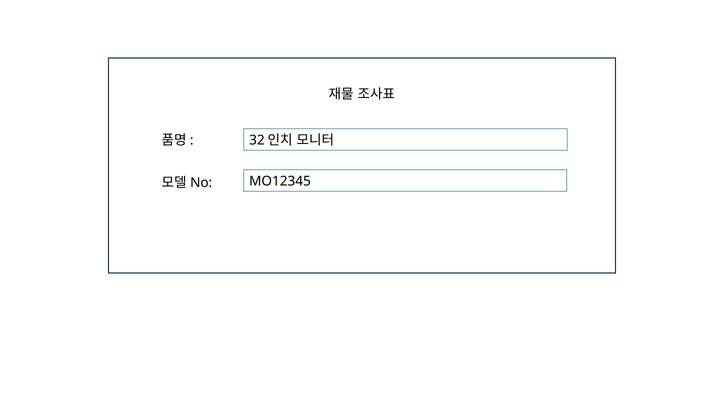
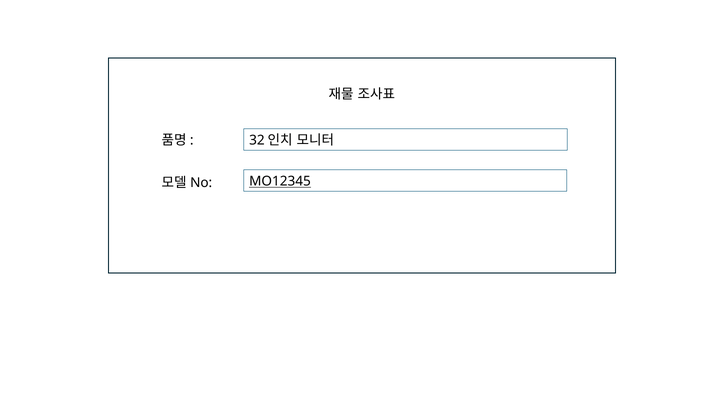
MO12345 underline: none -> present
